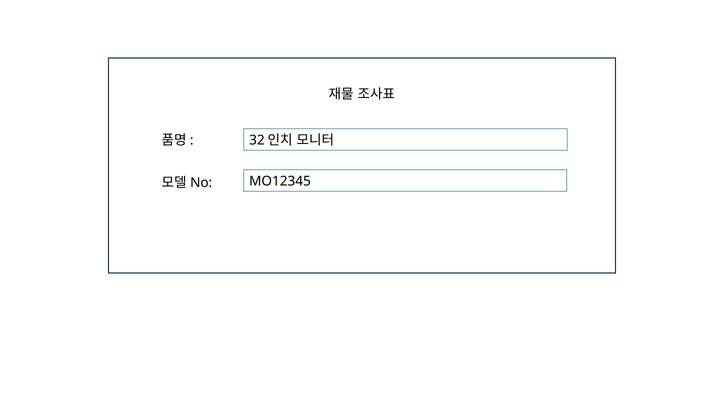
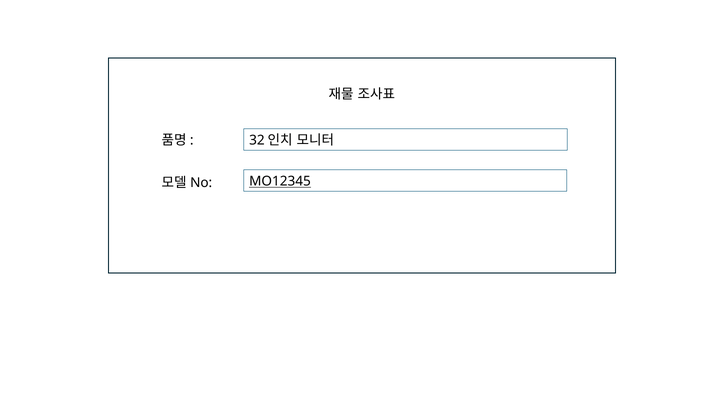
MO12345 underline: none -> present
